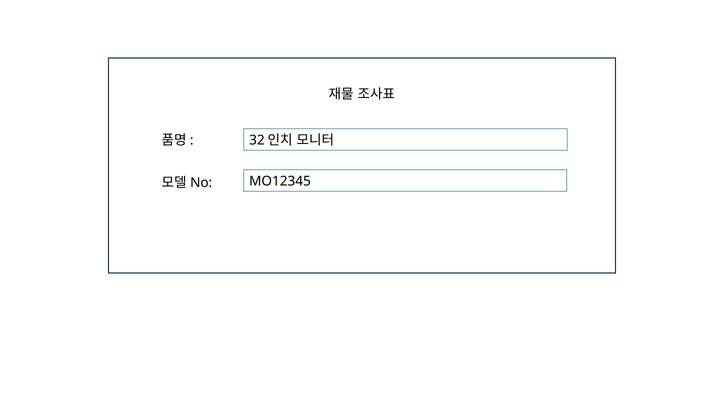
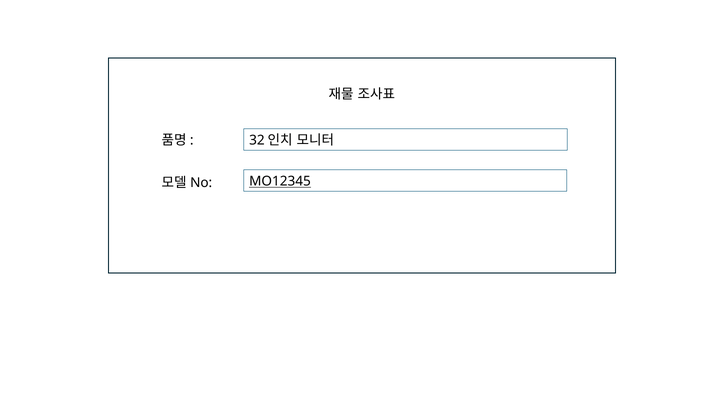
MO12345 underline: none -> present
